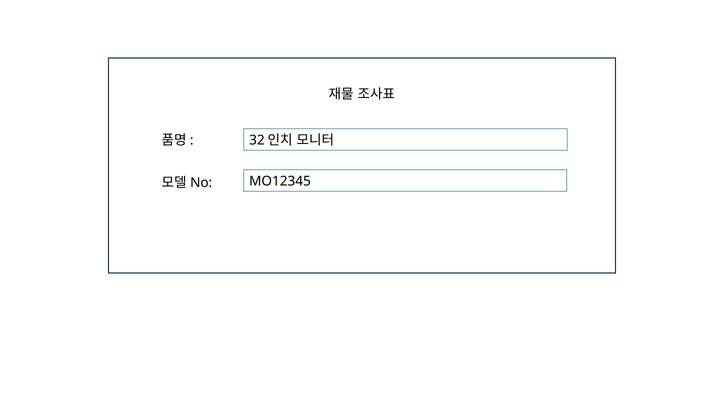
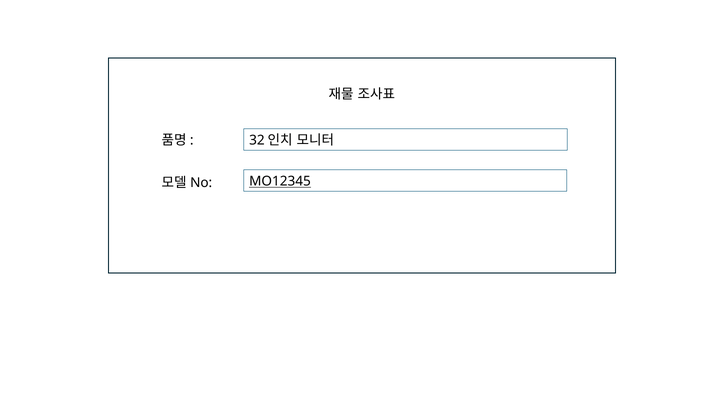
MO12345 underline: none -> present
